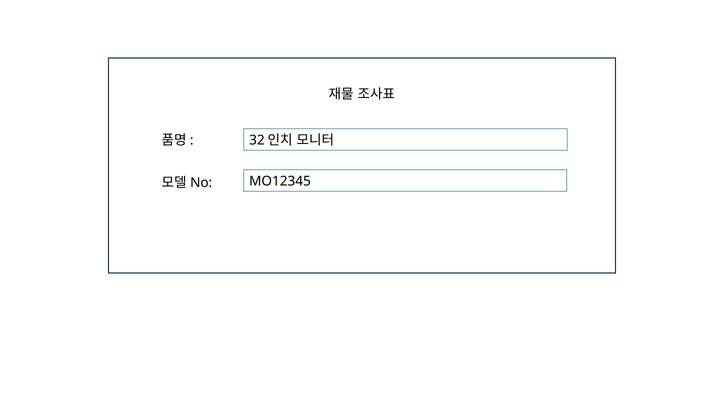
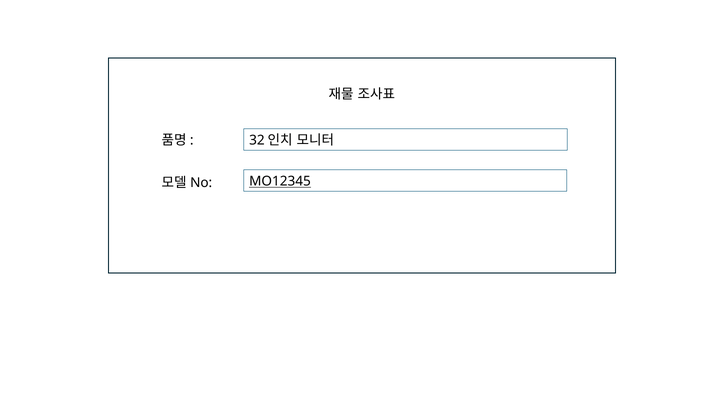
MO12345 underline: none -> present
